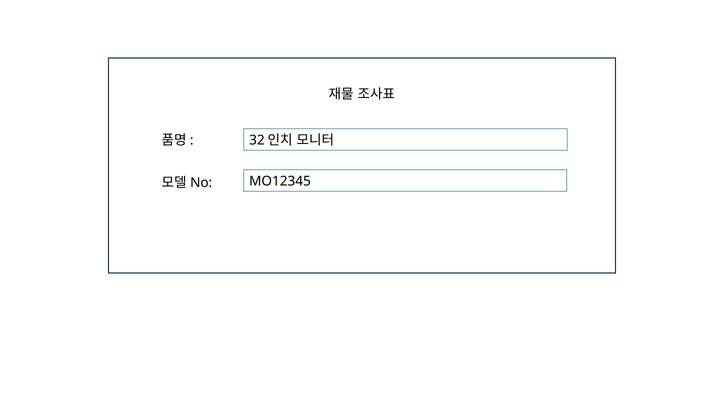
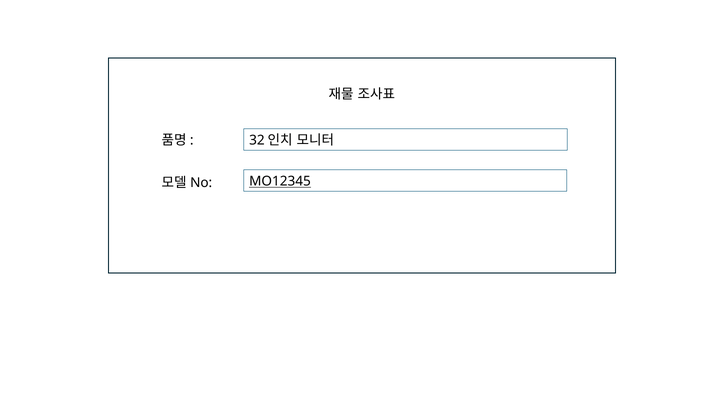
MO12345 underline: none -> present
